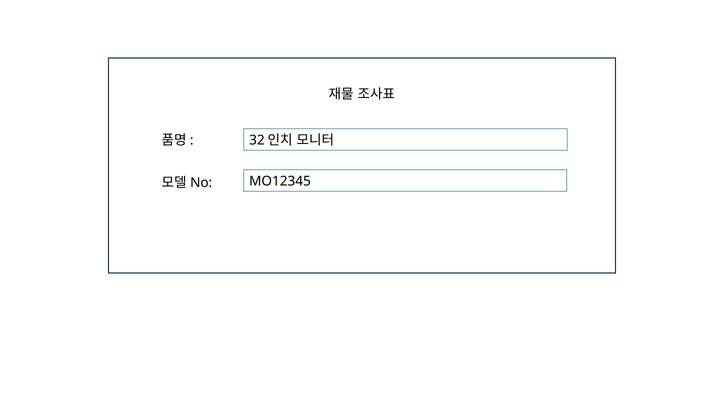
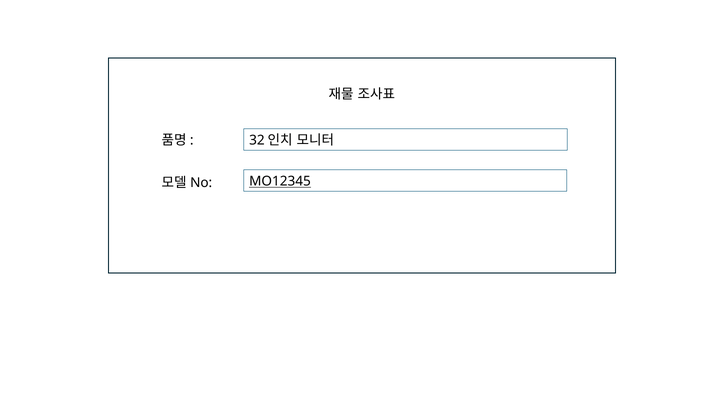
MO12345 underline: none -> present
